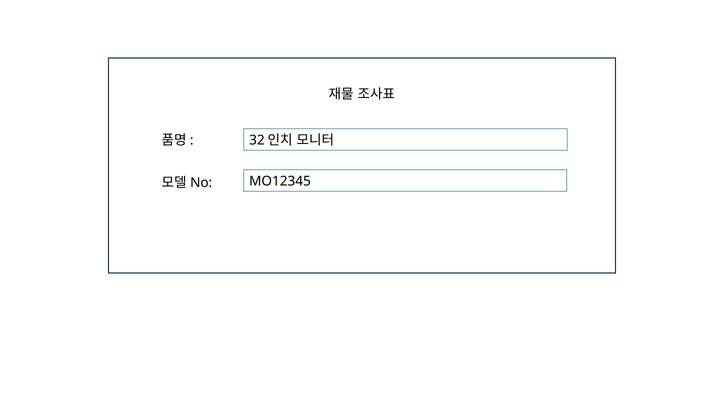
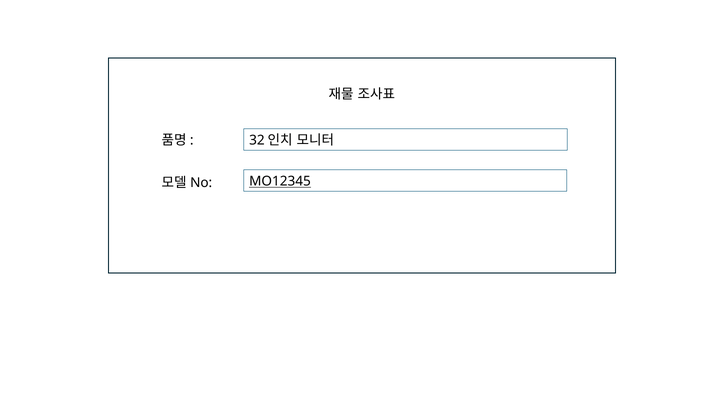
MO12345 underline: none -> present
